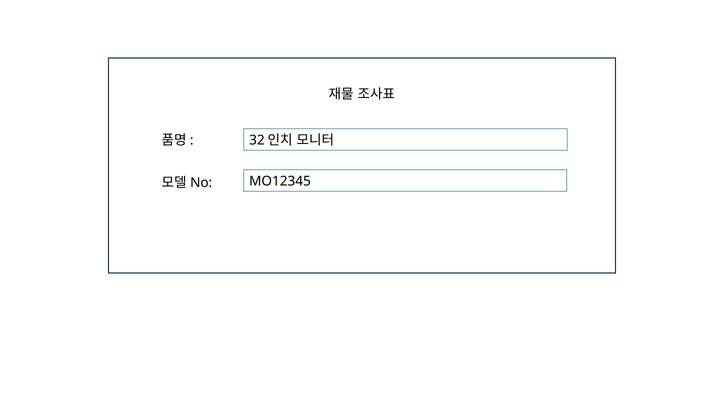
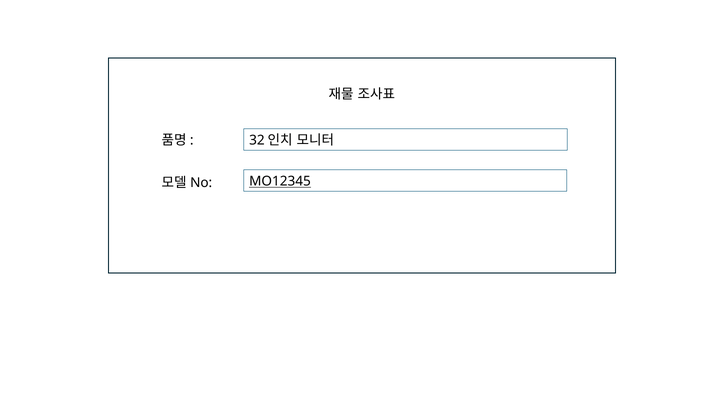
MO12345 underline: none -> present
